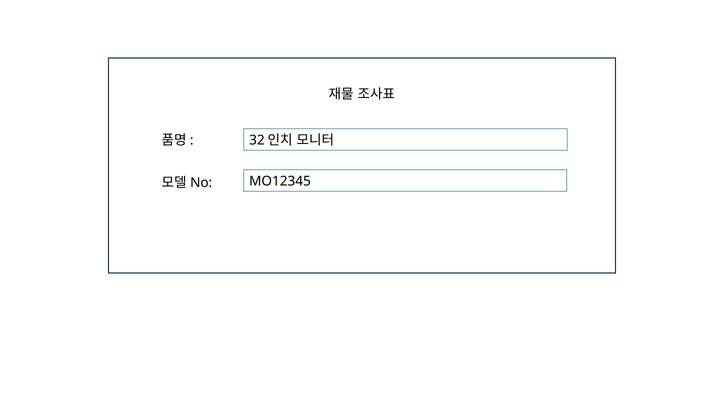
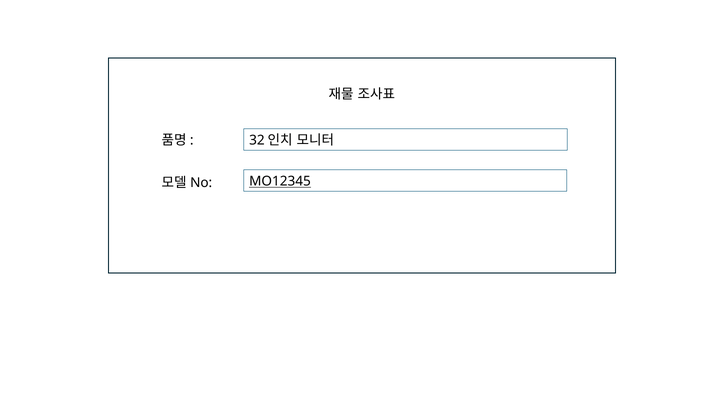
MO12345 underline: none -> present
